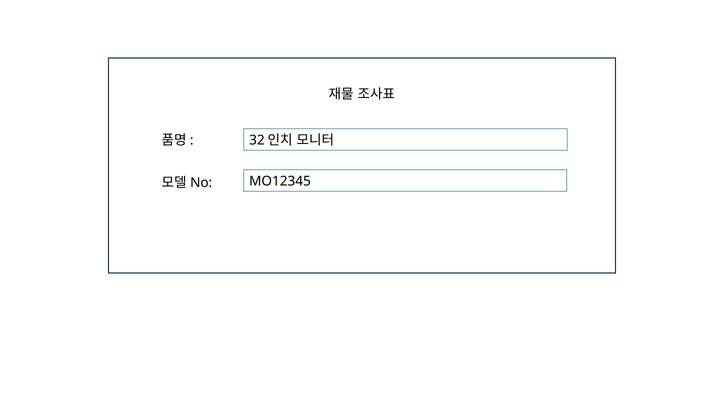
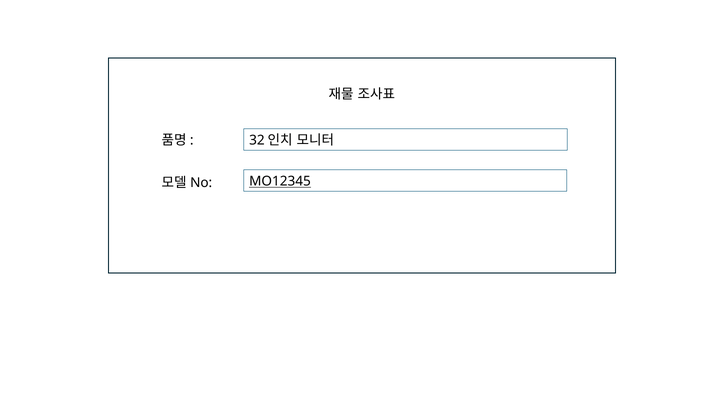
MO12345 underline: none -> present
